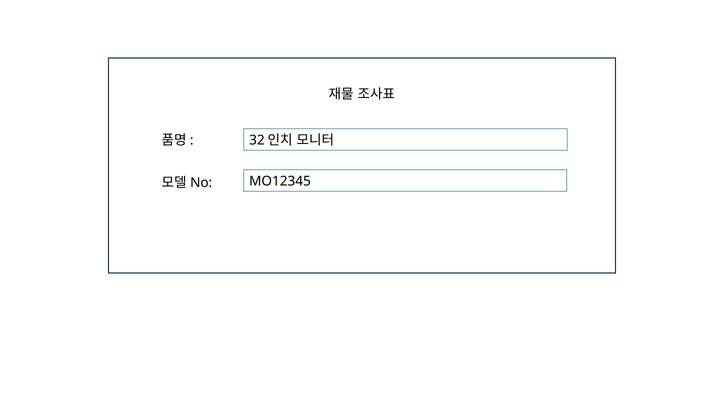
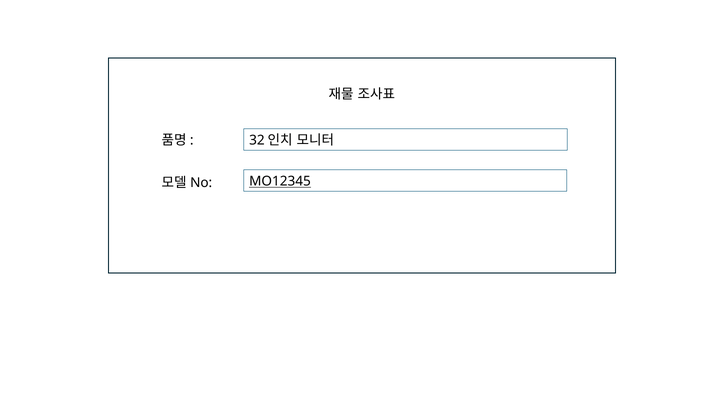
MO12345 underline: none -> present
